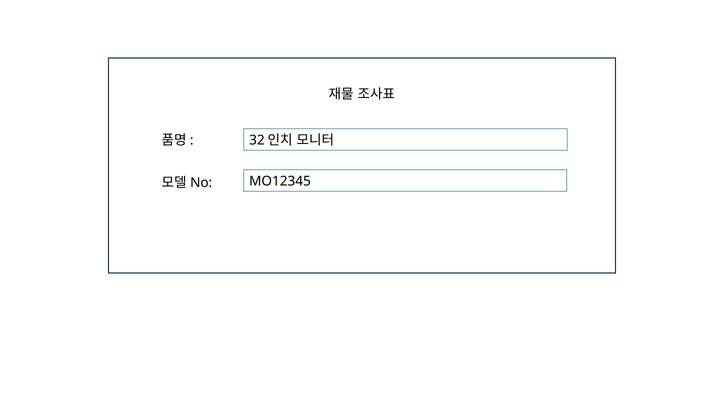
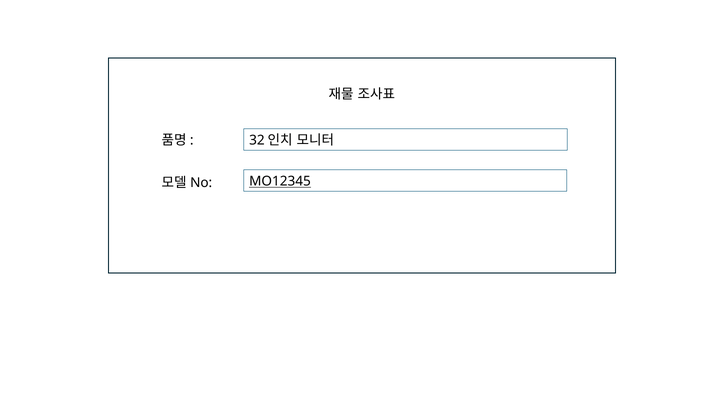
MO12345 underline: none -> present
